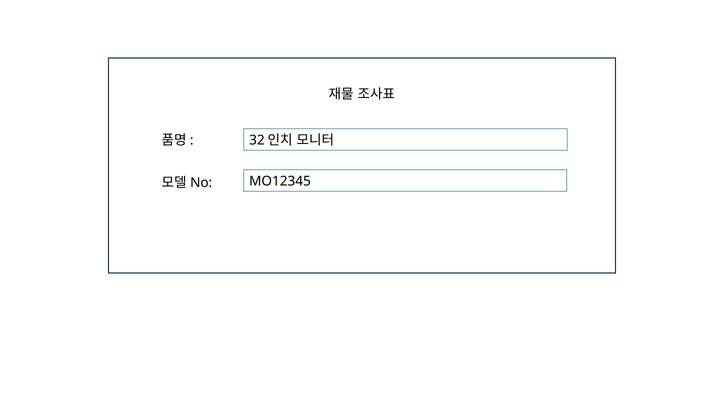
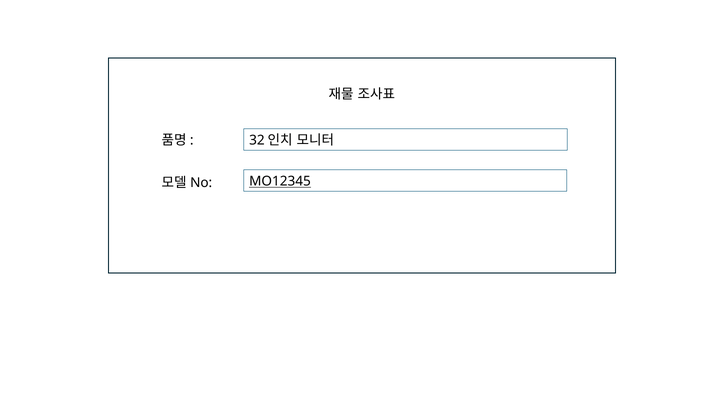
MO12345 underline: none -> present
